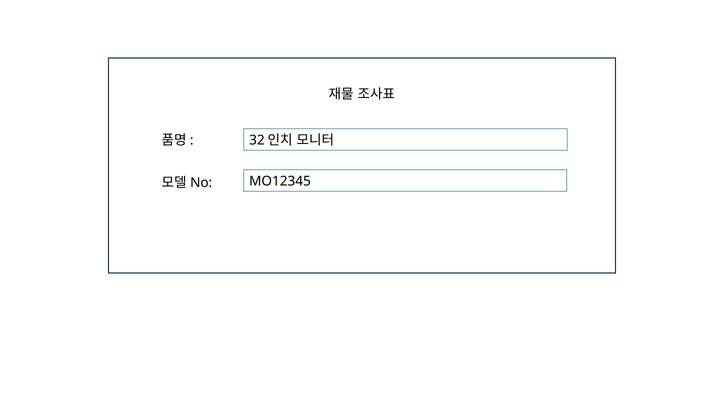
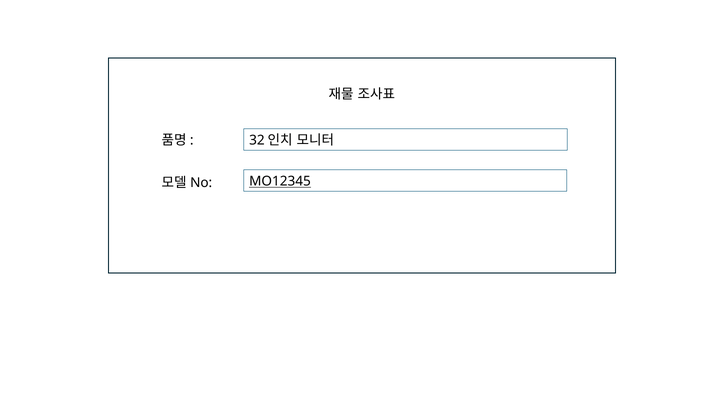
MO12345 underline: none -> present
